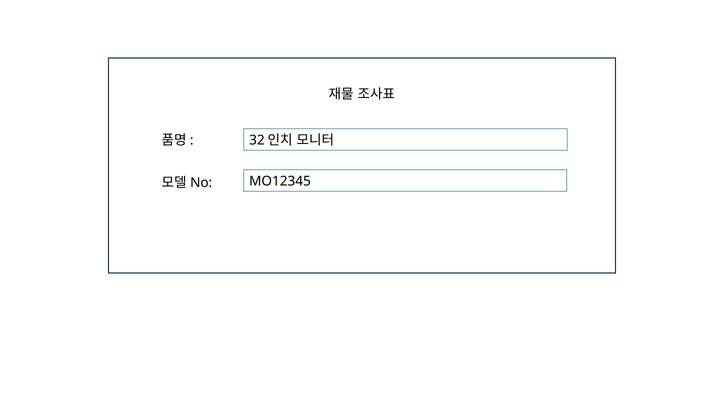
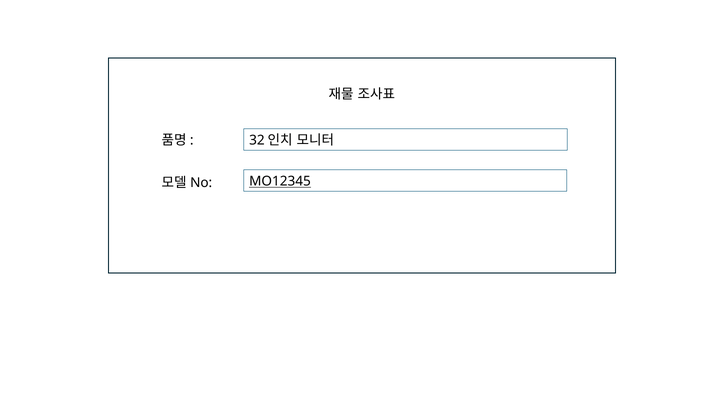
MO12345 underline: none -> present
